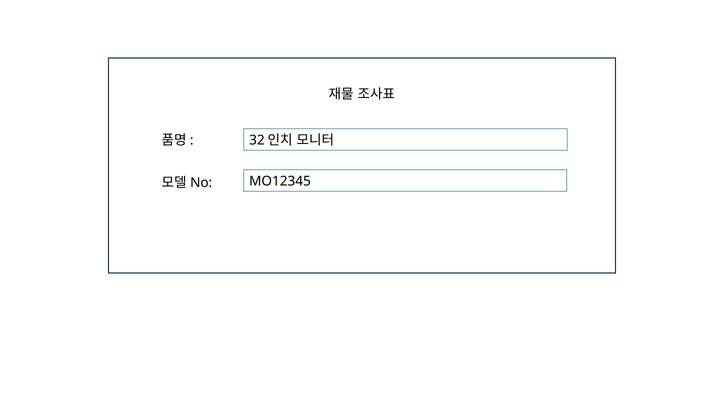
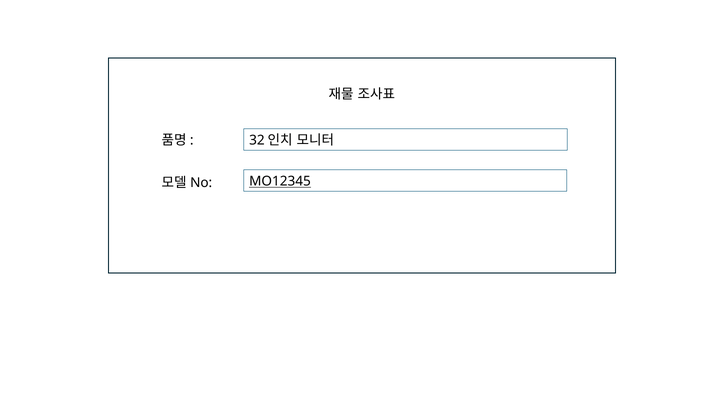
MO12345 underline: none -> present
